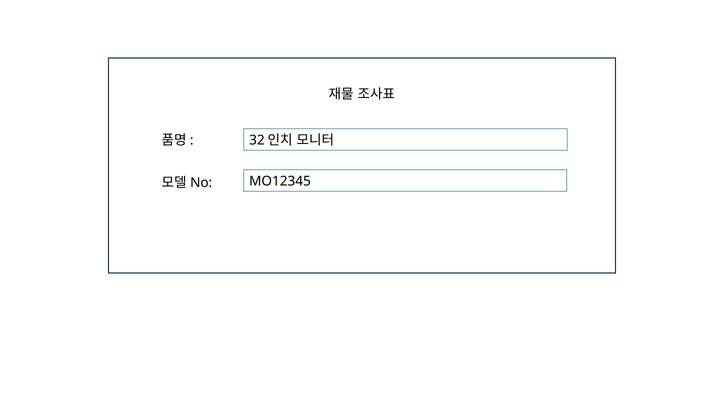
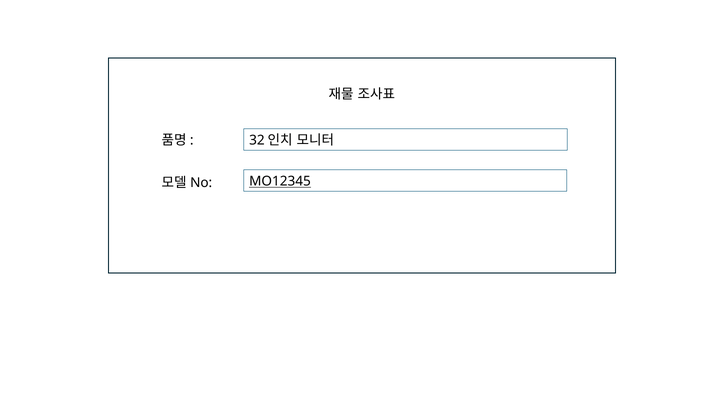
MO12345 underline: none -> present
